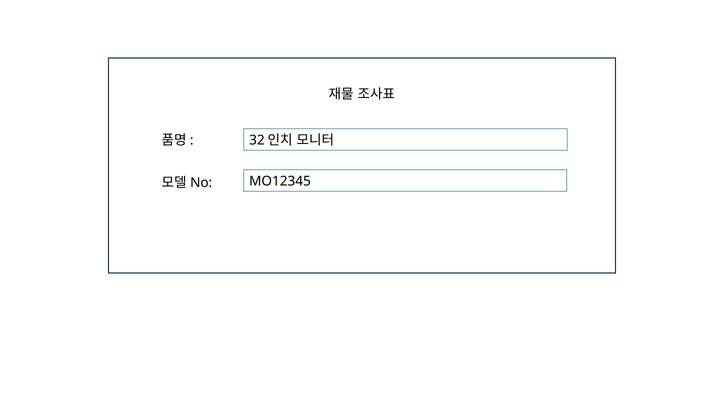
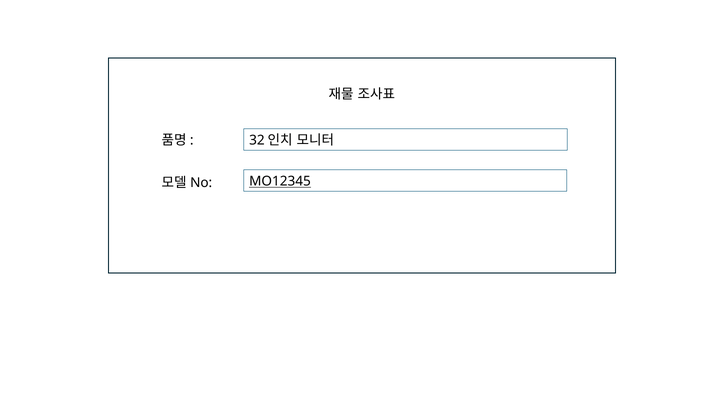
MO12345 underline: none -> present
